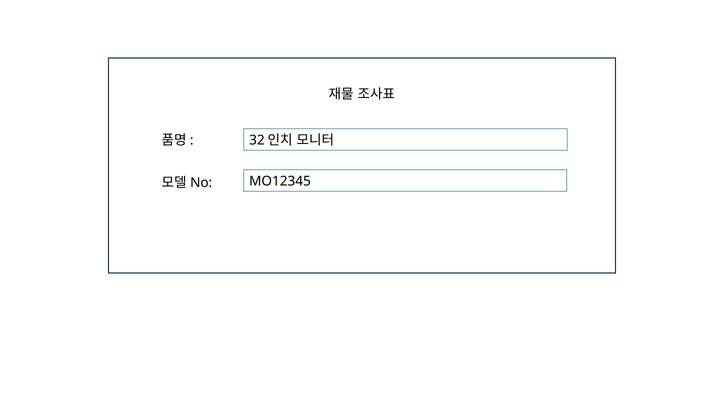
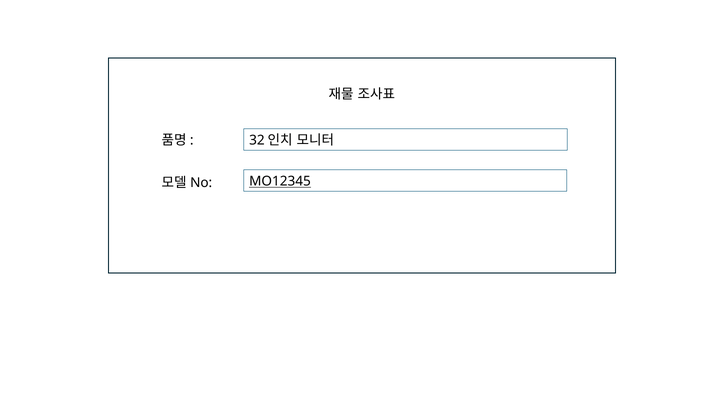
MO12345 underline: none -> present
